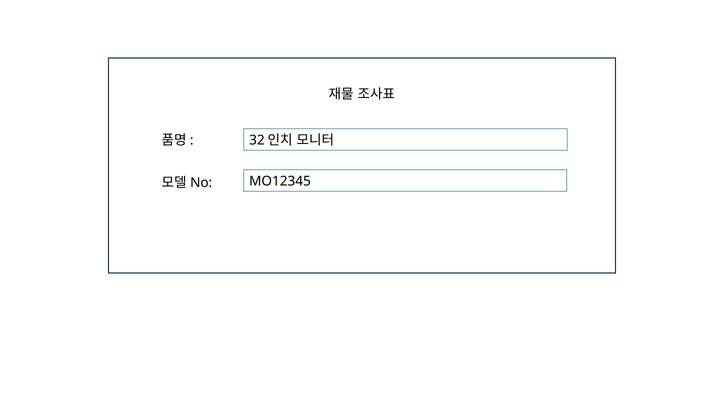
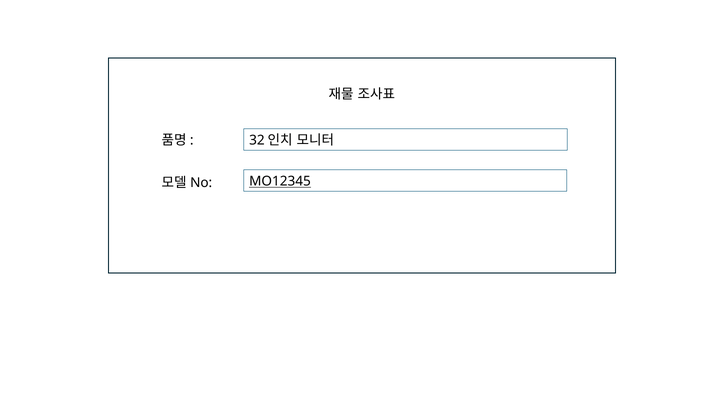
MO12345 underline: none -> present
